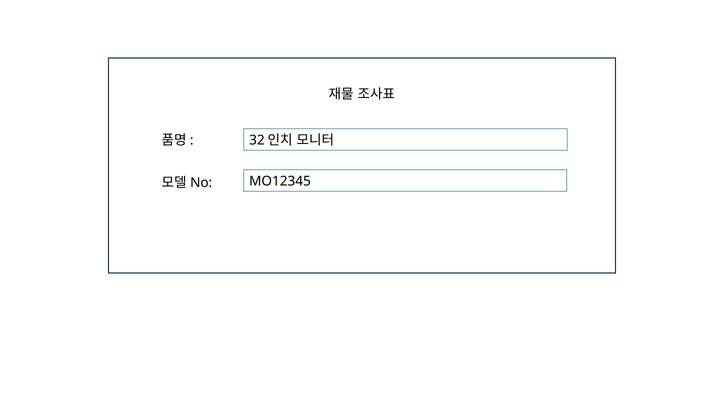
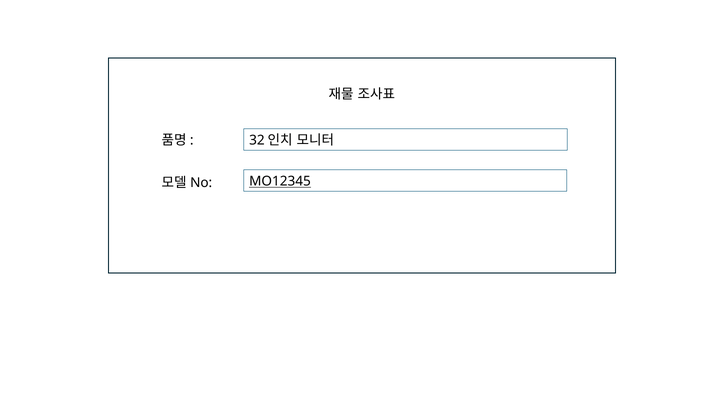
MO12345 underline: none -> present
